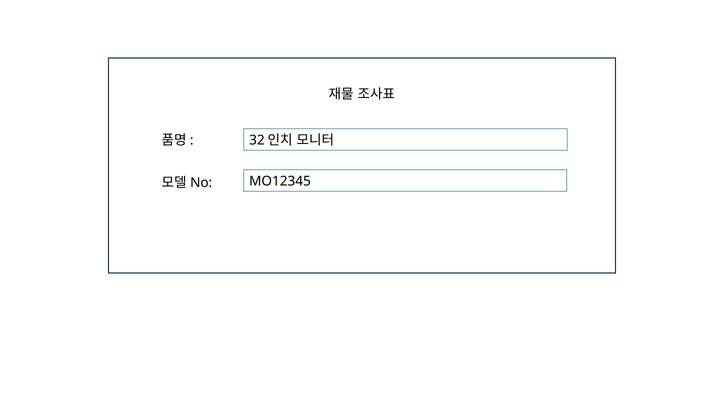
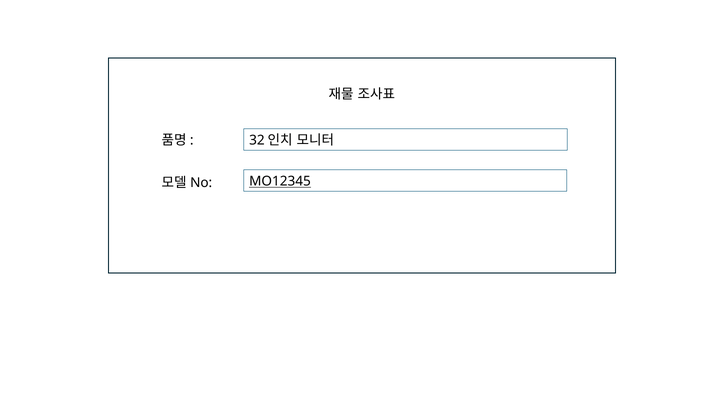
MO12345 underline: none -> present
